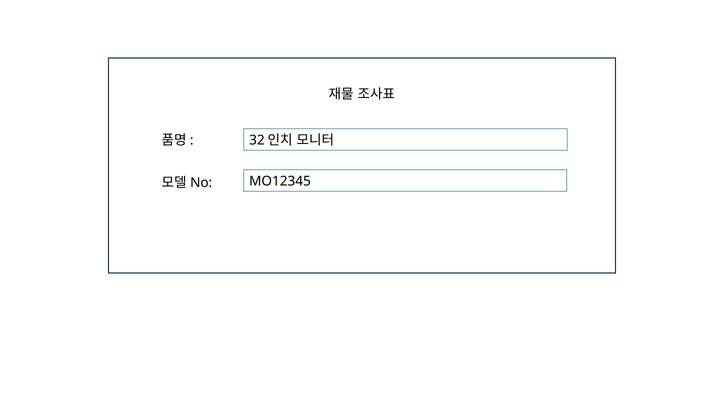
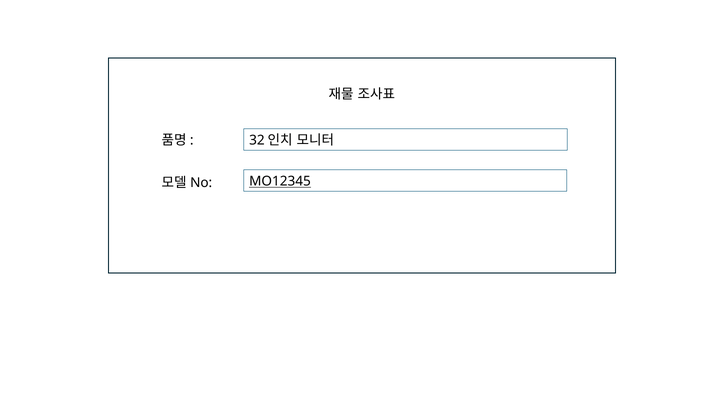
MO12345 underline: none -> present
